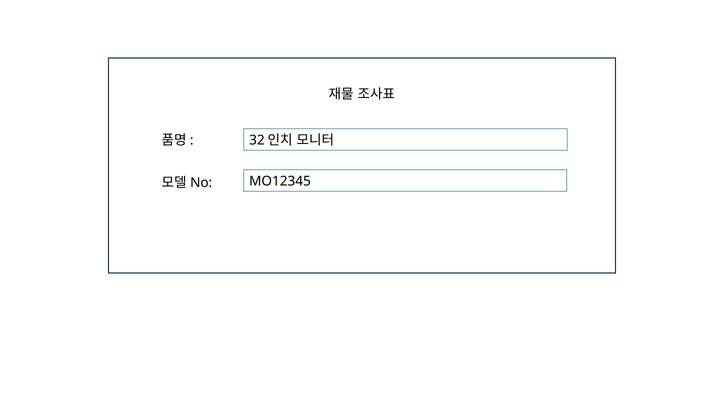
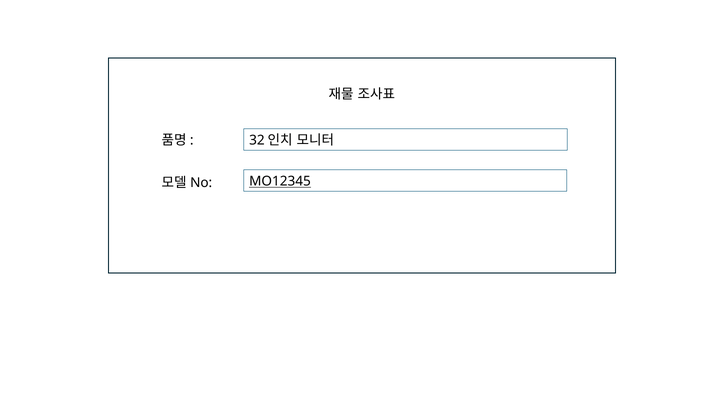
MO12345 underline: none -> present
